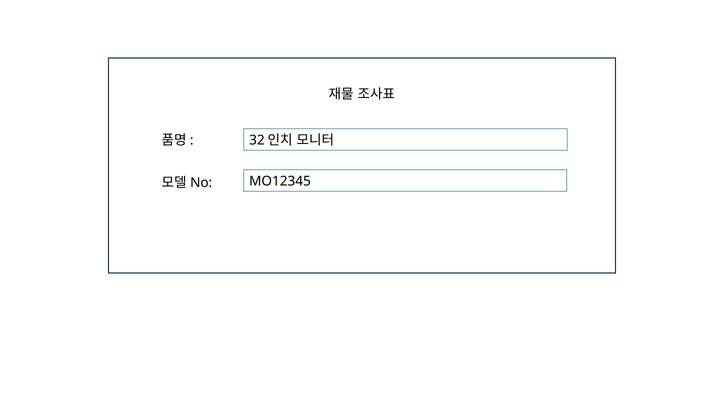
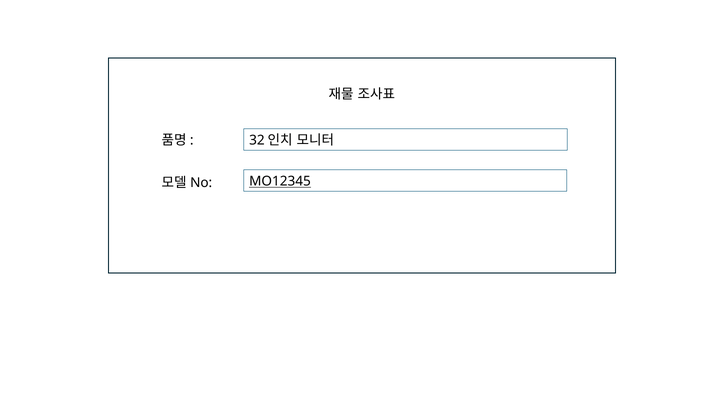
MO12345 underline: none -> present
